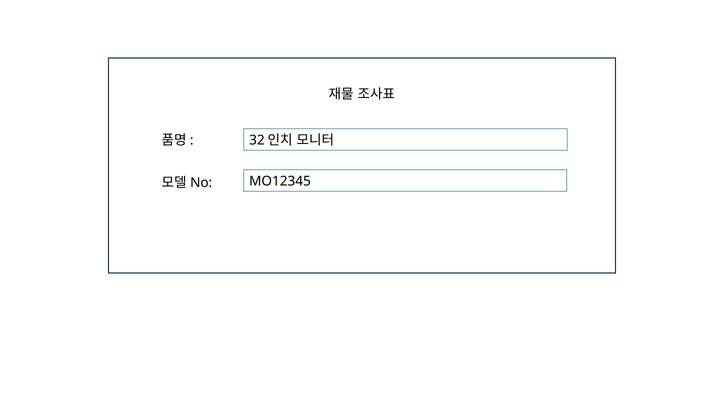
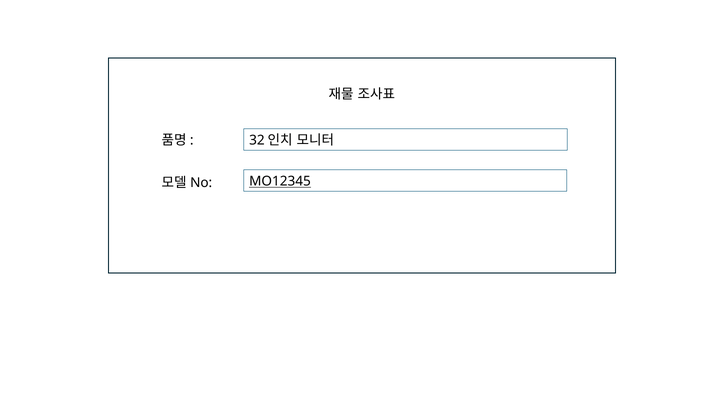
MO12345 underline: none -> present
